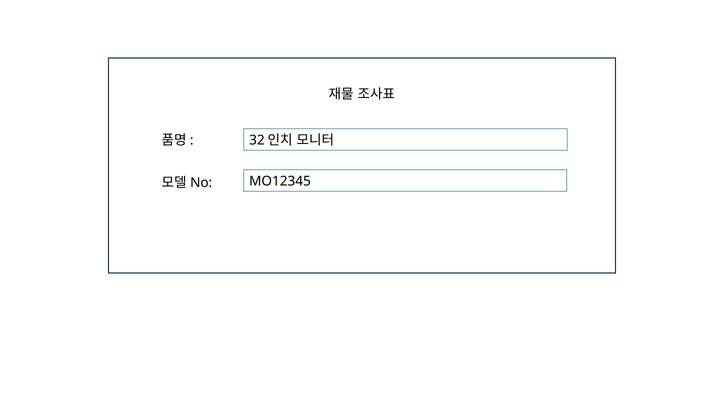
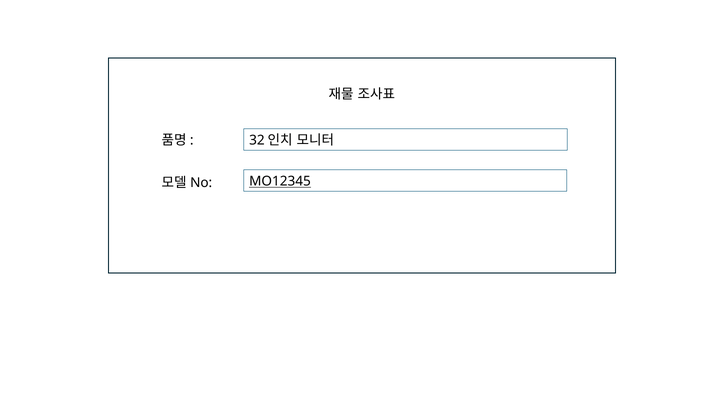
MO12345 underline: none -> present
